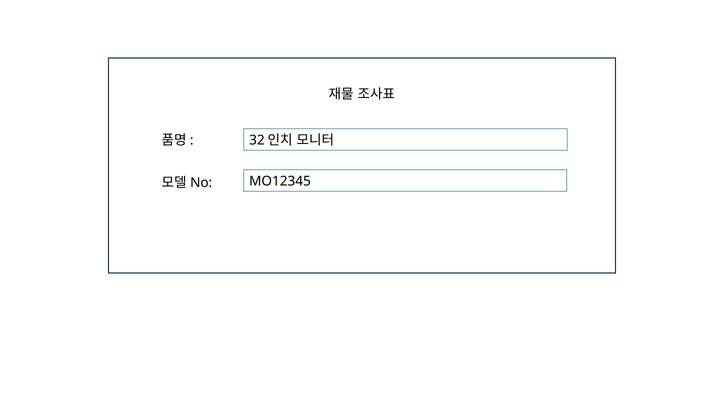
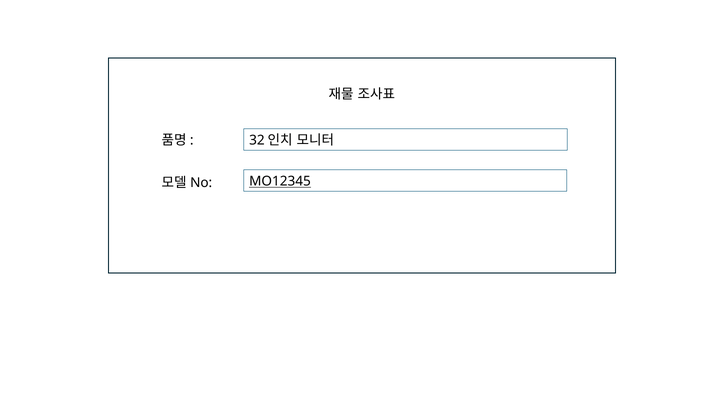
MO12345 underline: none -> present
